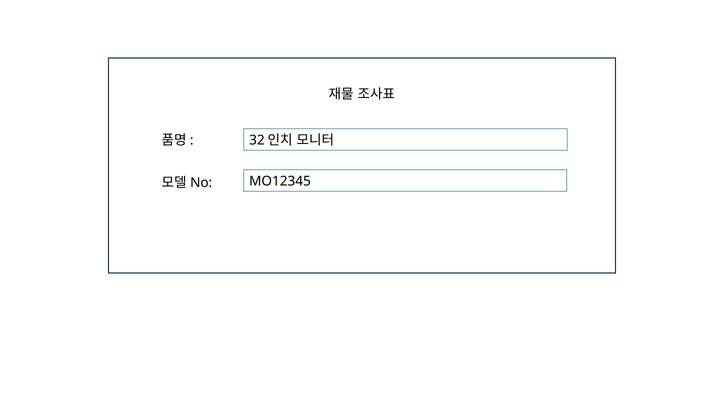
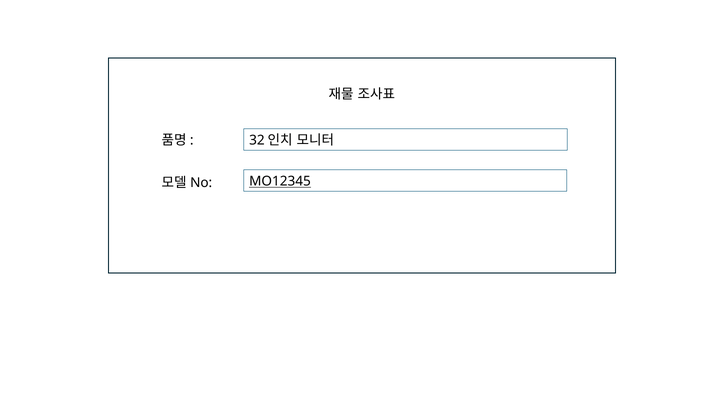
MO12345 underline: none -> present
